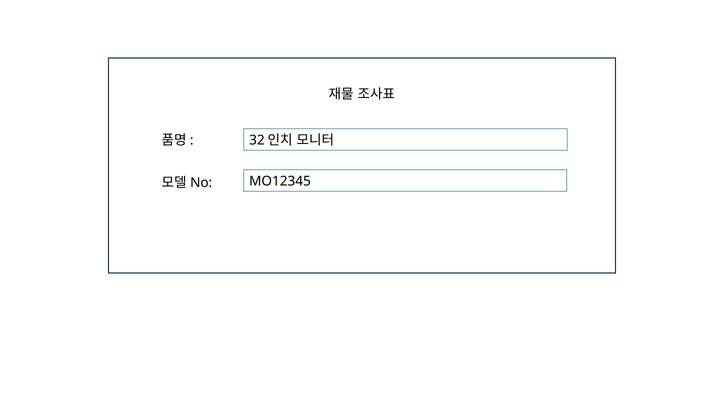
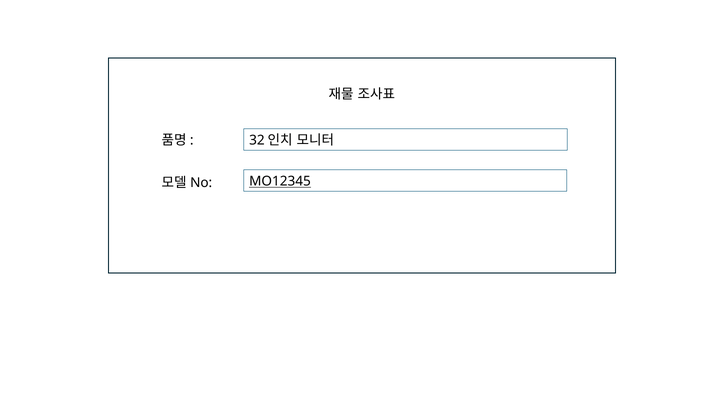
MO12345 underline: none -> present
